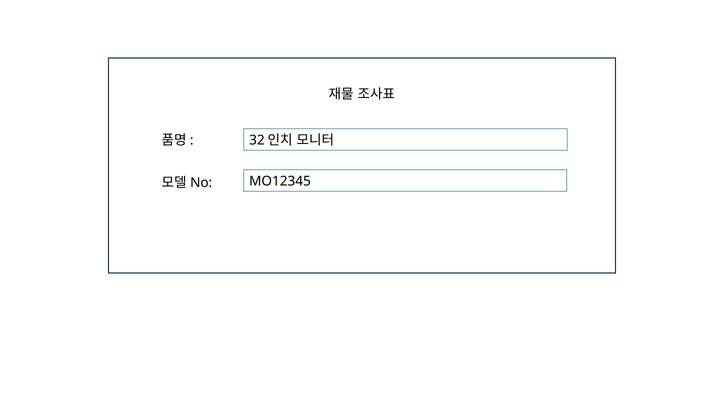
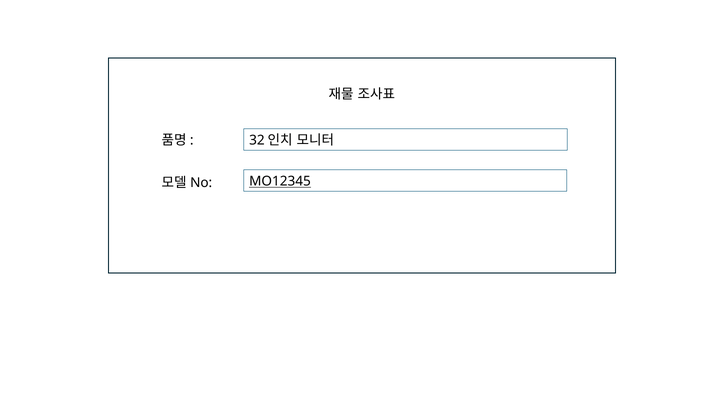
MO12345 underline: none -> present
